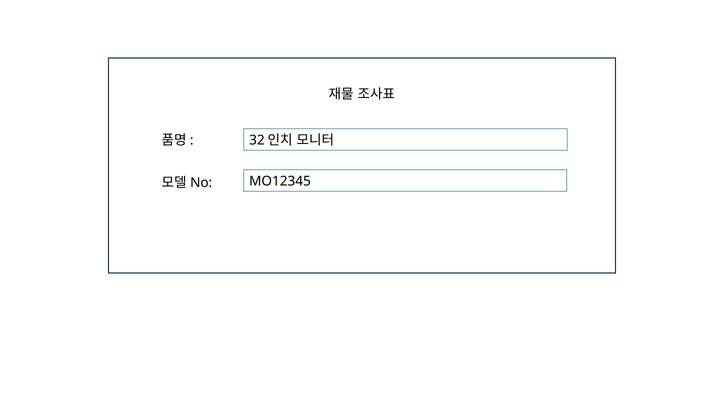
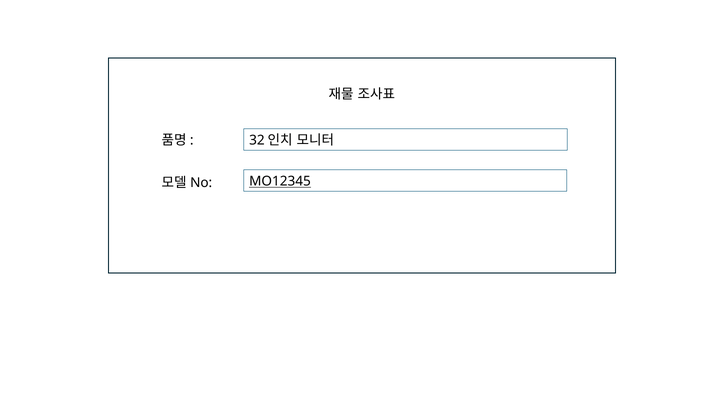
MO12345 underline: none -> present
